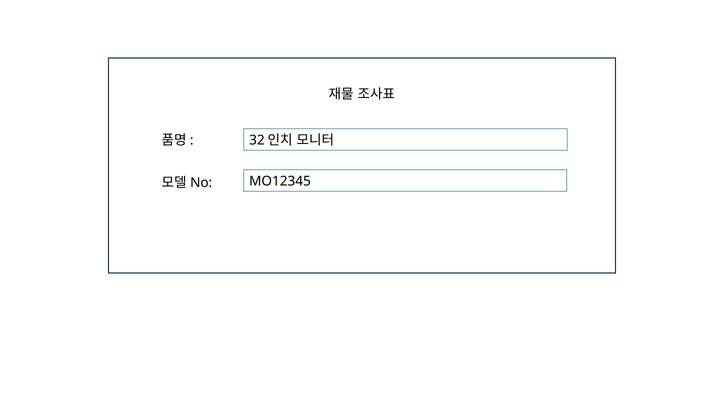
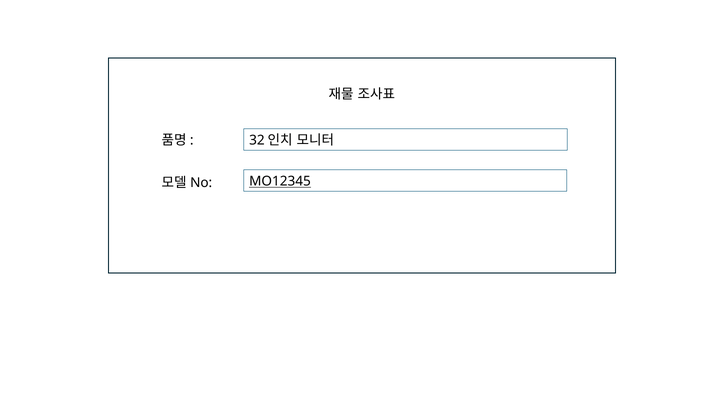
MO12345 underline: none -> present
